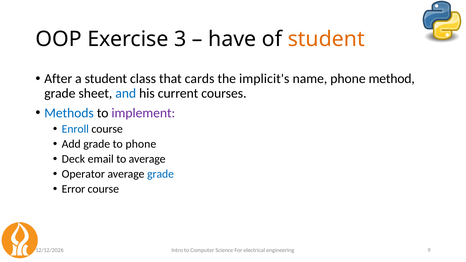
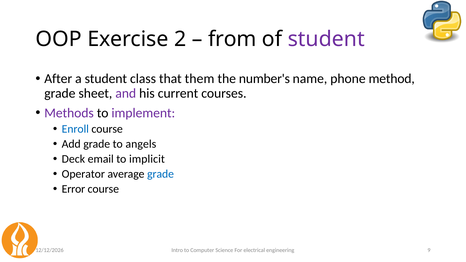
3: 3 -> 2
have: have -> from
student at (326, 39) colour: orange -> purple
cards: cards -> them
implicit's: implicit's -> number's
and colour: blue -> purple
Methods colour: blue -> purple
to phone: phone -> angels
to average: average -> implicit
